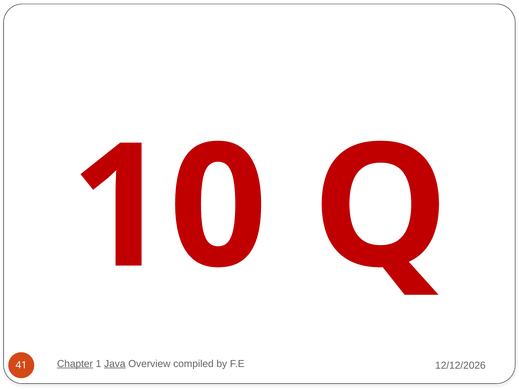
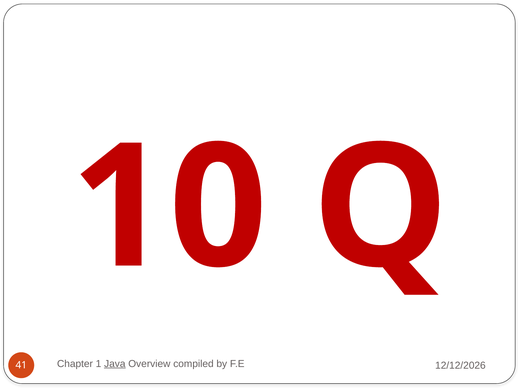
Chapter underline: present -> none
